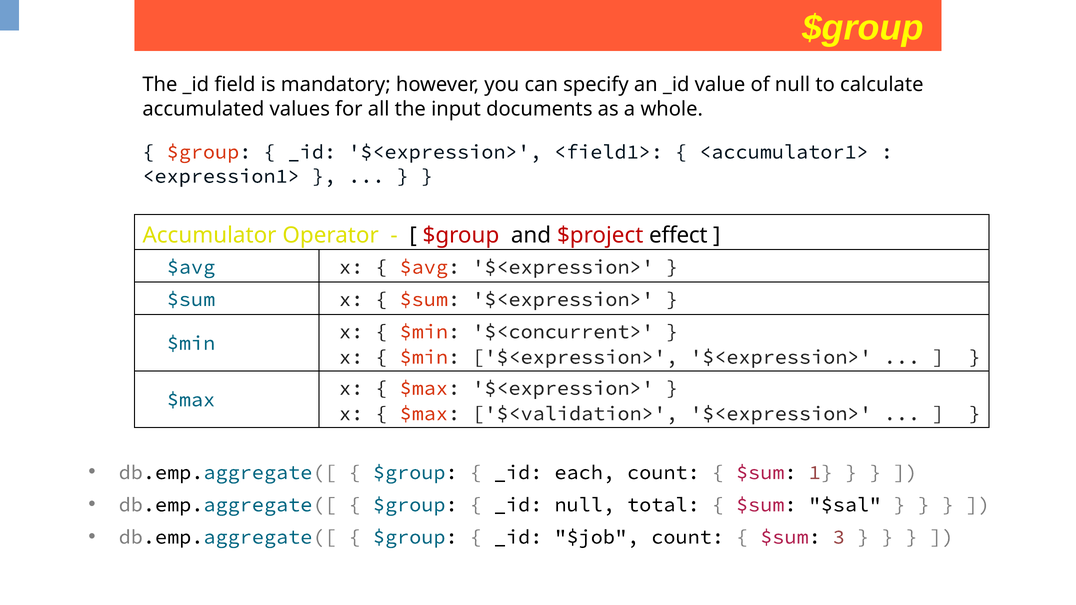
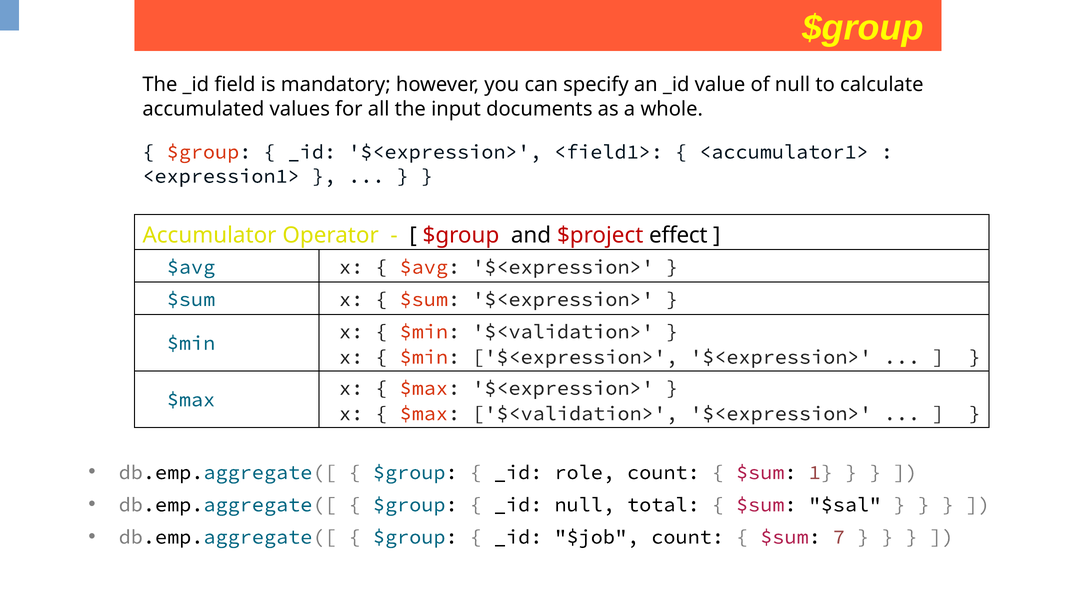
$min $<concurrent>: $<concurrent> -> $<validation>
each: each -> role
3: 3 -> 7
